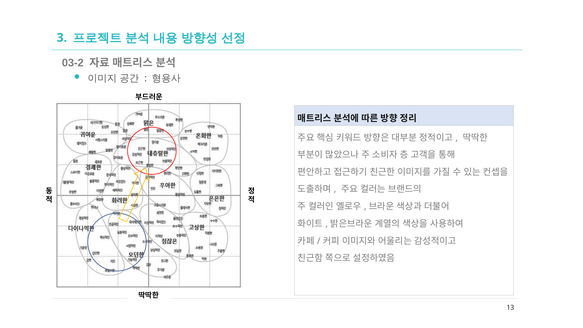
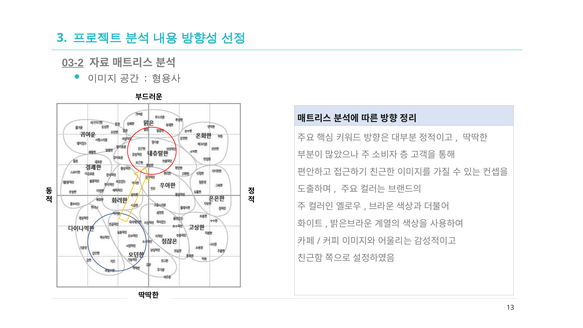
03-2 underline: none -> present
